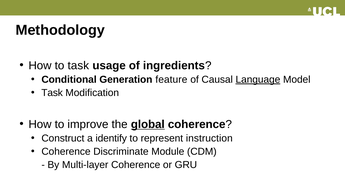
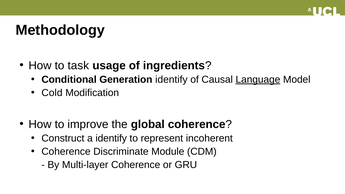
Generation feature: feature -> identify
Task at (52, 93): Task -> Cold
global underline: present -> none
instruction: instruction -> incoherent
